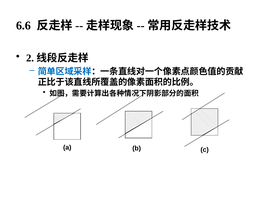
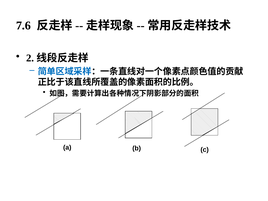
6.6: 6.6 -> 7.6
